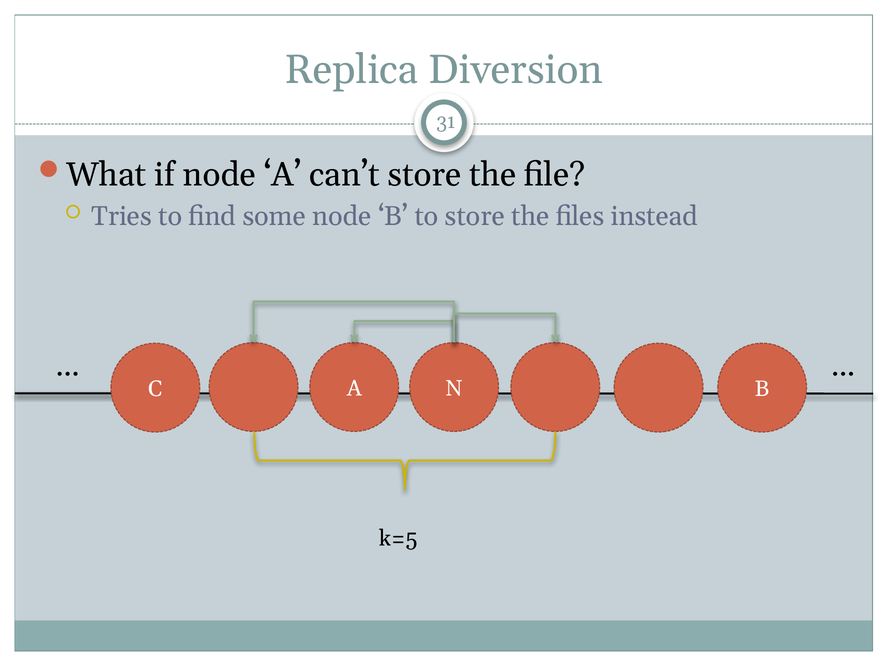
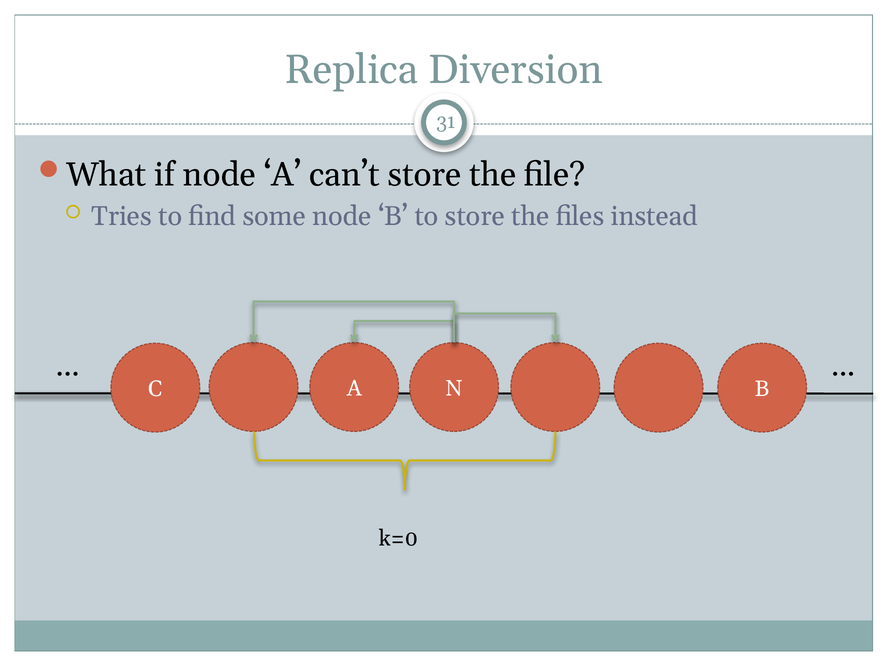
k=5: k=5 -> k=0
